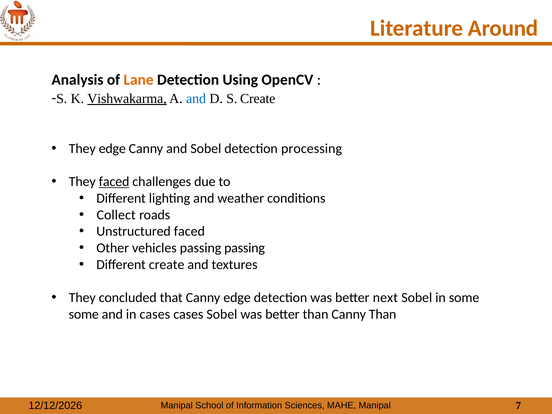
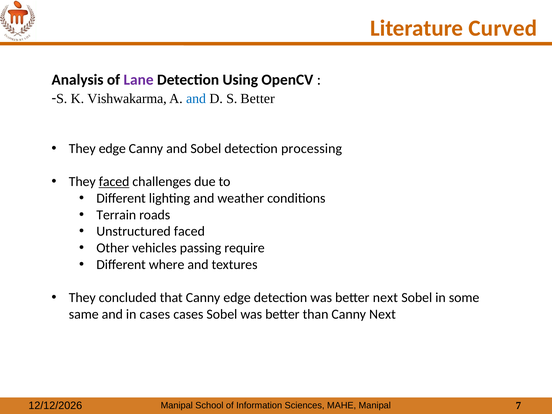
Around: Around -> Curved
Lane colour: orange -> purple
Vishwakarma underline: present -> none
S Create: Create -> Better
Collect: Collect -> Terrain
passing passing: passing -> require
Different create: create -> where
some at (84, 314): some -> same
Canny Than: Than -> Next
